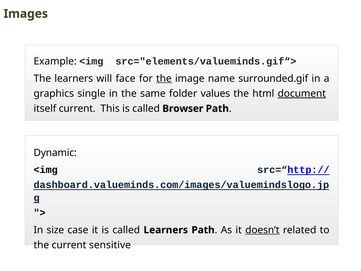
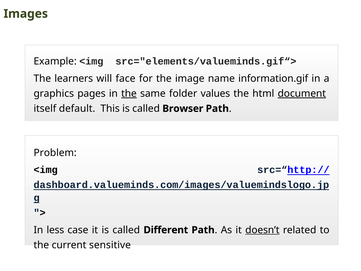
the at (164, 78) underline: present -> none
surrounded.gif: surrounded.gif -> information.gif
single: single -> pages
the at (129, 93) underline: none -> present
itself current: current -> default
Dynamic: Dynamic -> Problem
size: size -> less
called Learners: Learners -> Different
